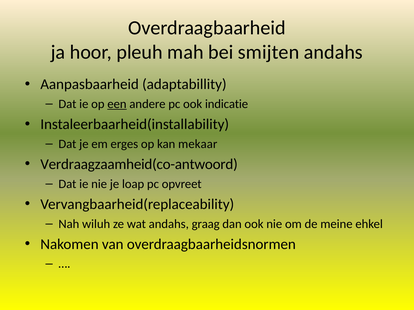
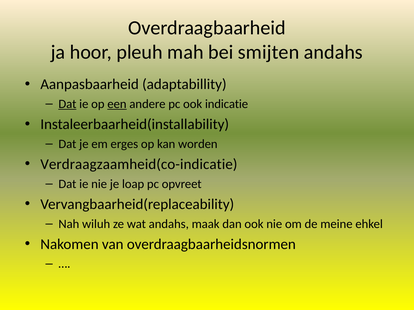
Dat at (67, 104) underline: none -> present
mekaar: mekaar -> worden
Verdraagzaamheid(co-antwoord: Verdraagzaamheid(co-antwoord -> Verdraagzaamheid(co-indicatie
graag: graag -> maak
